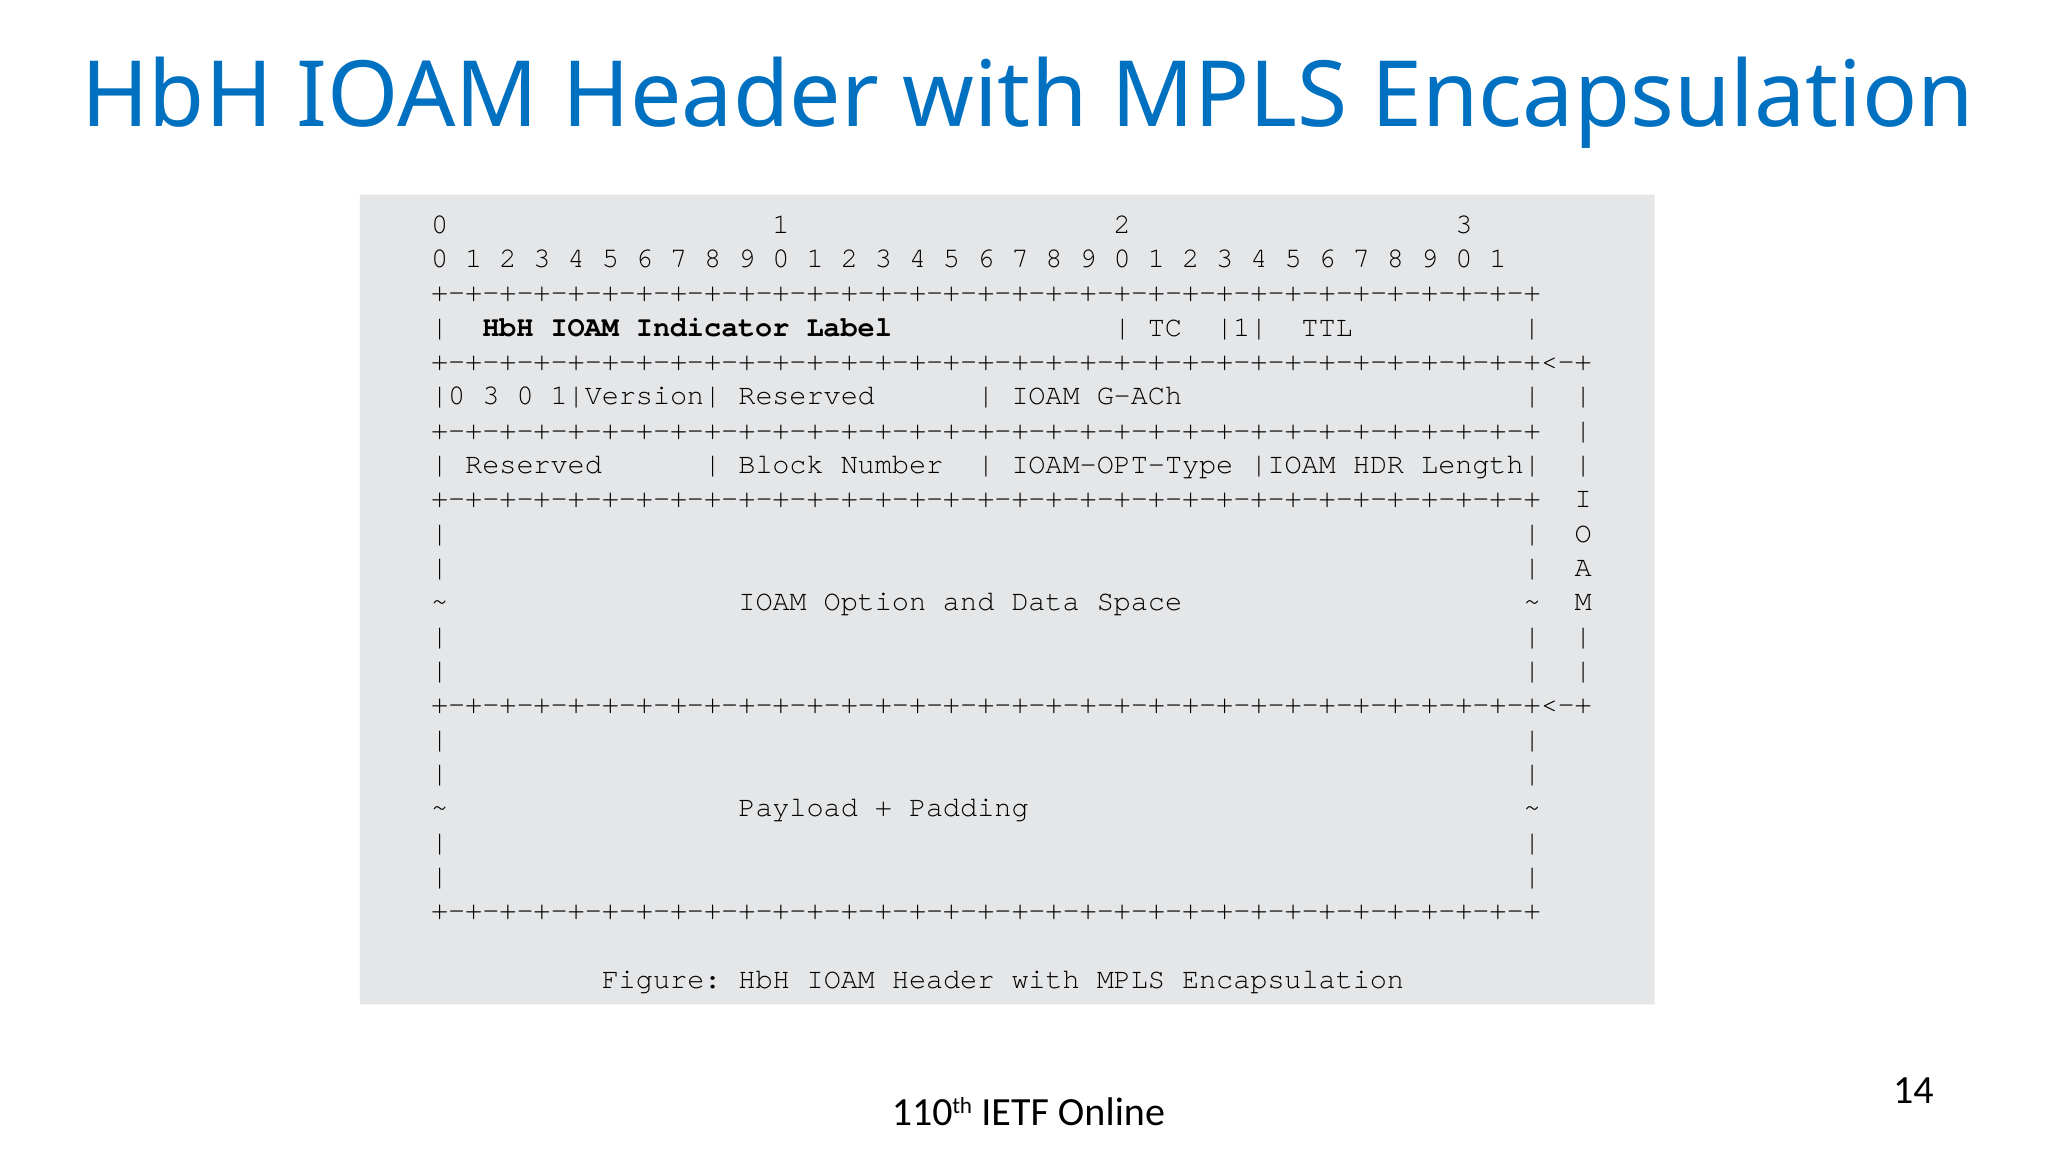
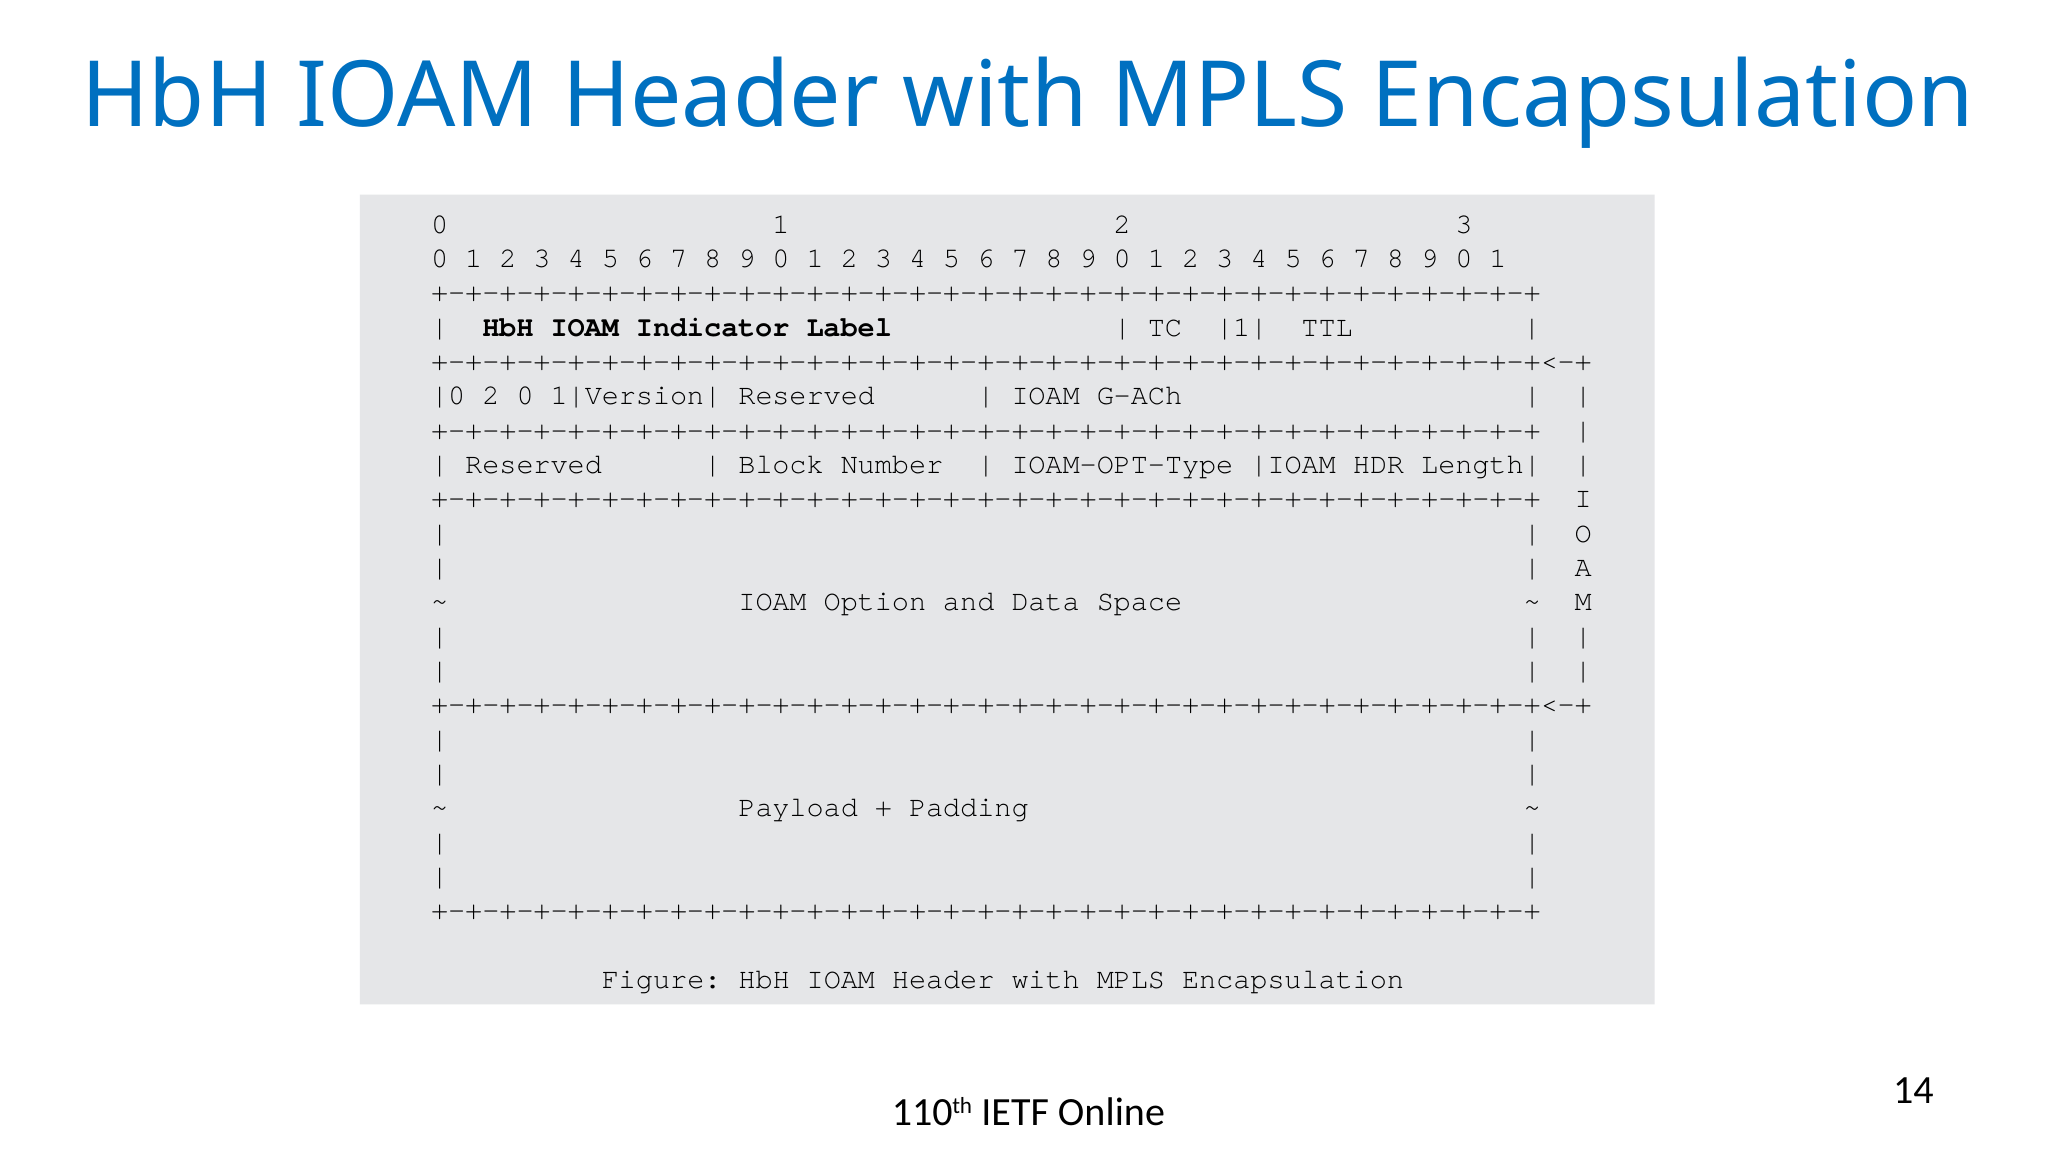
3 at (491, 396): 3 -> 2
